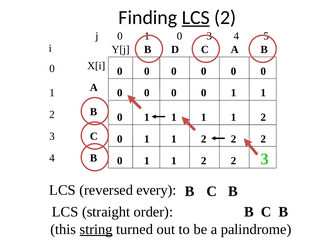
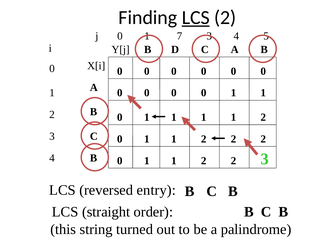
0 at (179, 36): 0 -> 7
every: every -> entry
string underline: present -> none
